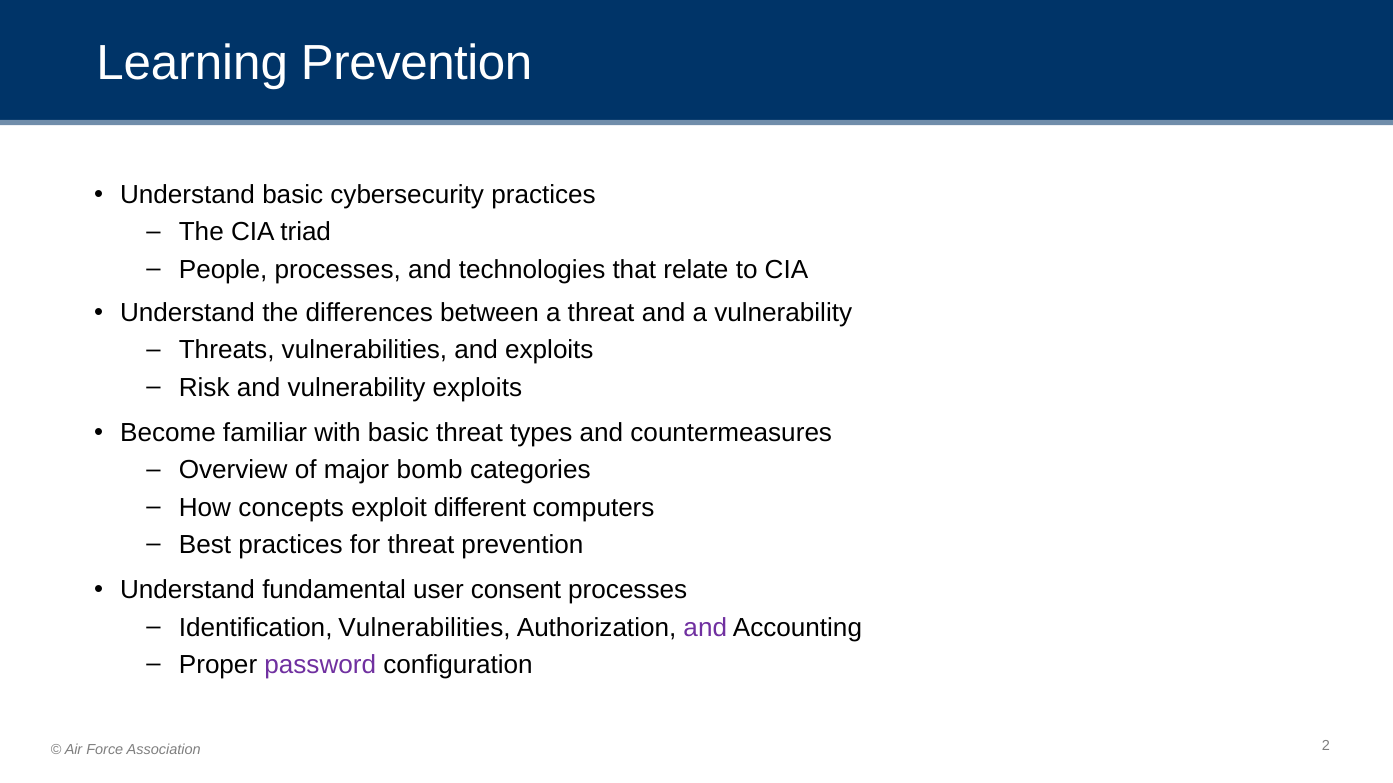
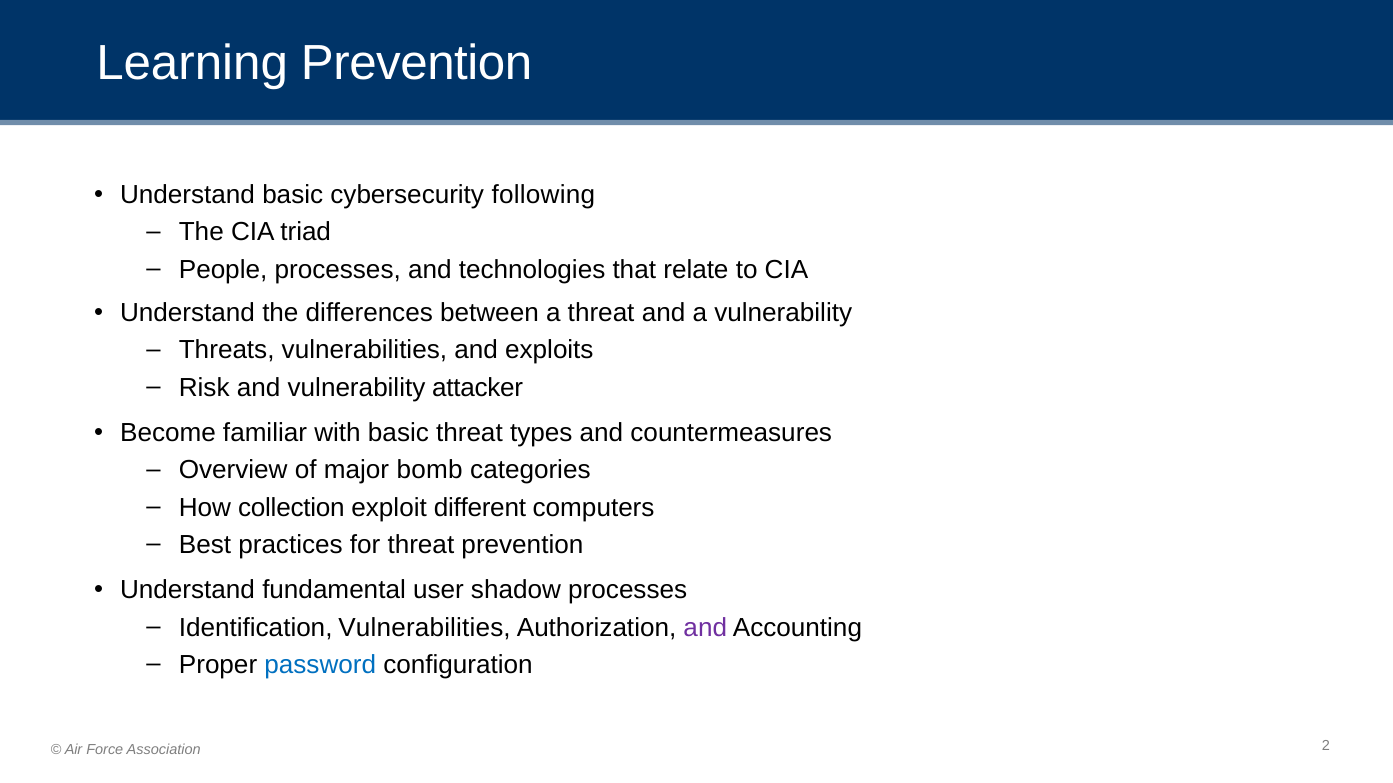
cybersecurity practices: practices -> following
vulnerability exploits: exploits -> attacker
concepts: concepts -> collection
consent: consent -> shadow
password colour: purple -> blue
